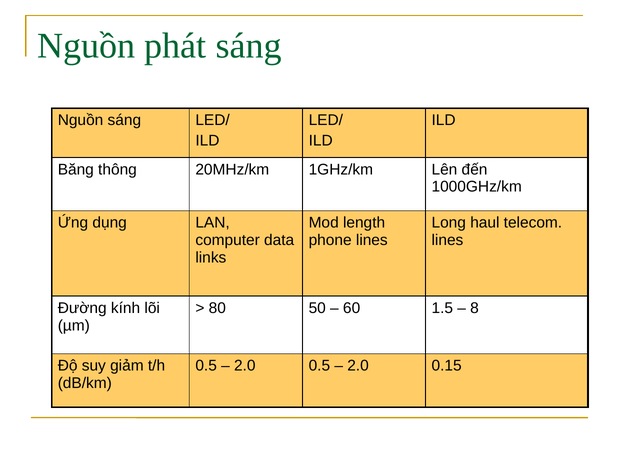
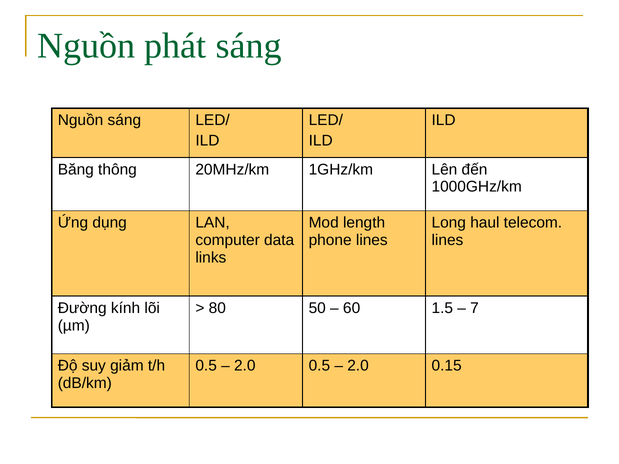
8: 8 -> 7
